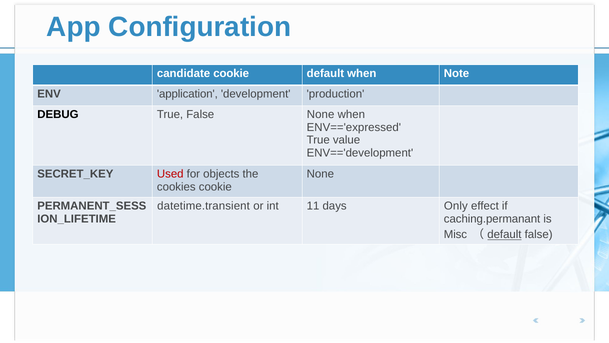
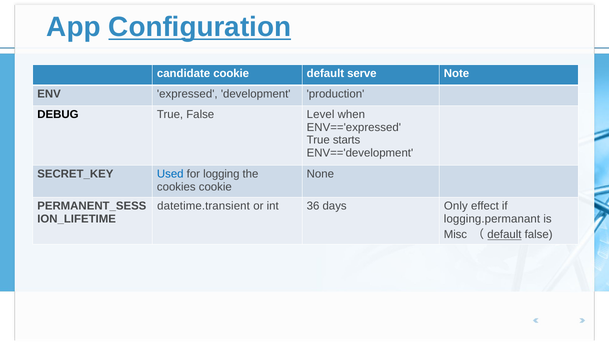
Configuration underline: none -> present
default when: when -> serve
application: application -> expressed
False None: None -> Level
value: value -> starts
Used colour: red -> blue
objects: objects -> logging
11: 11 -> 36
caching.permanant: caching.permanant -> logging.permanant
